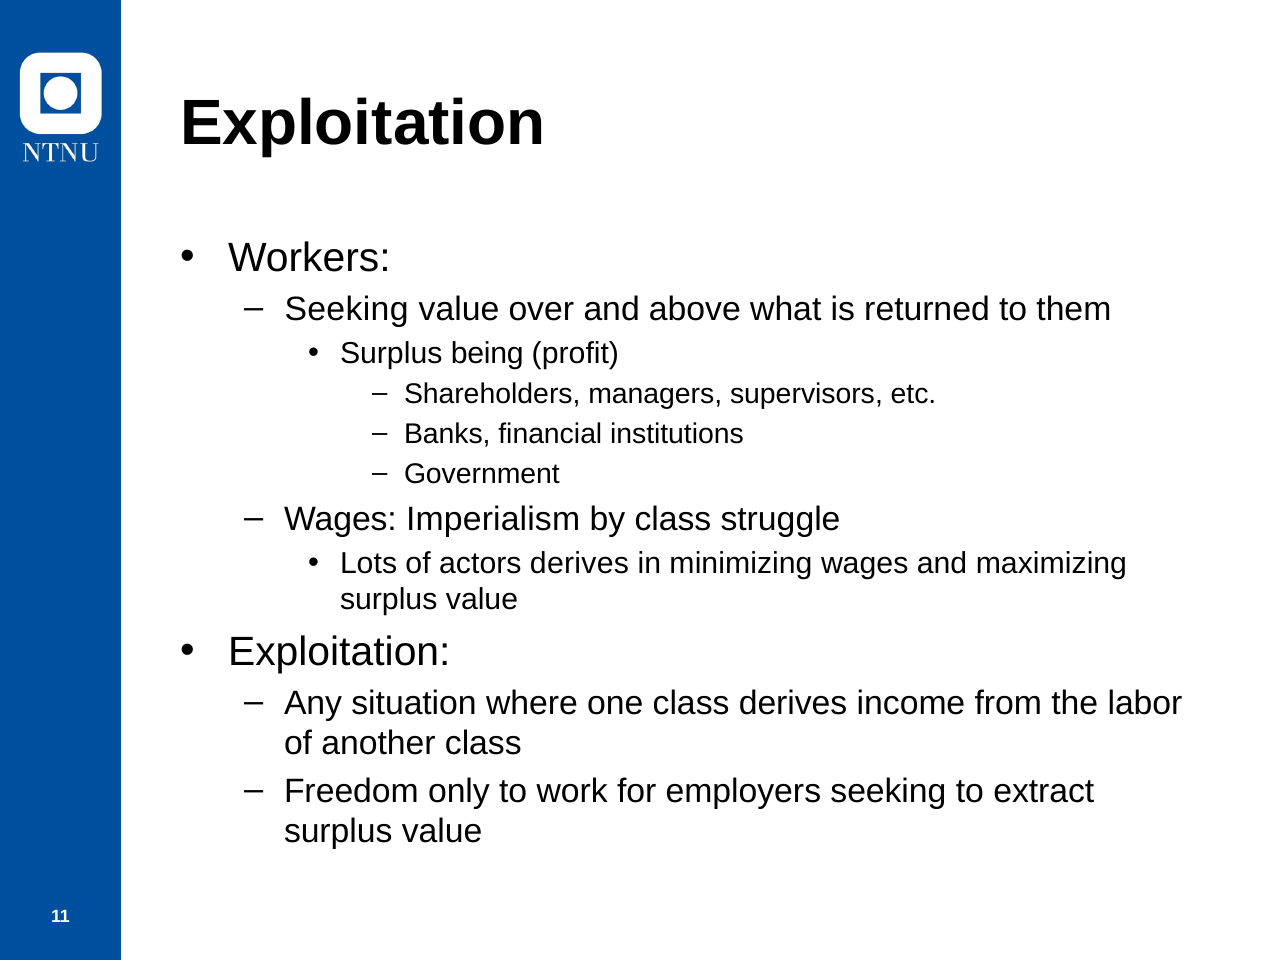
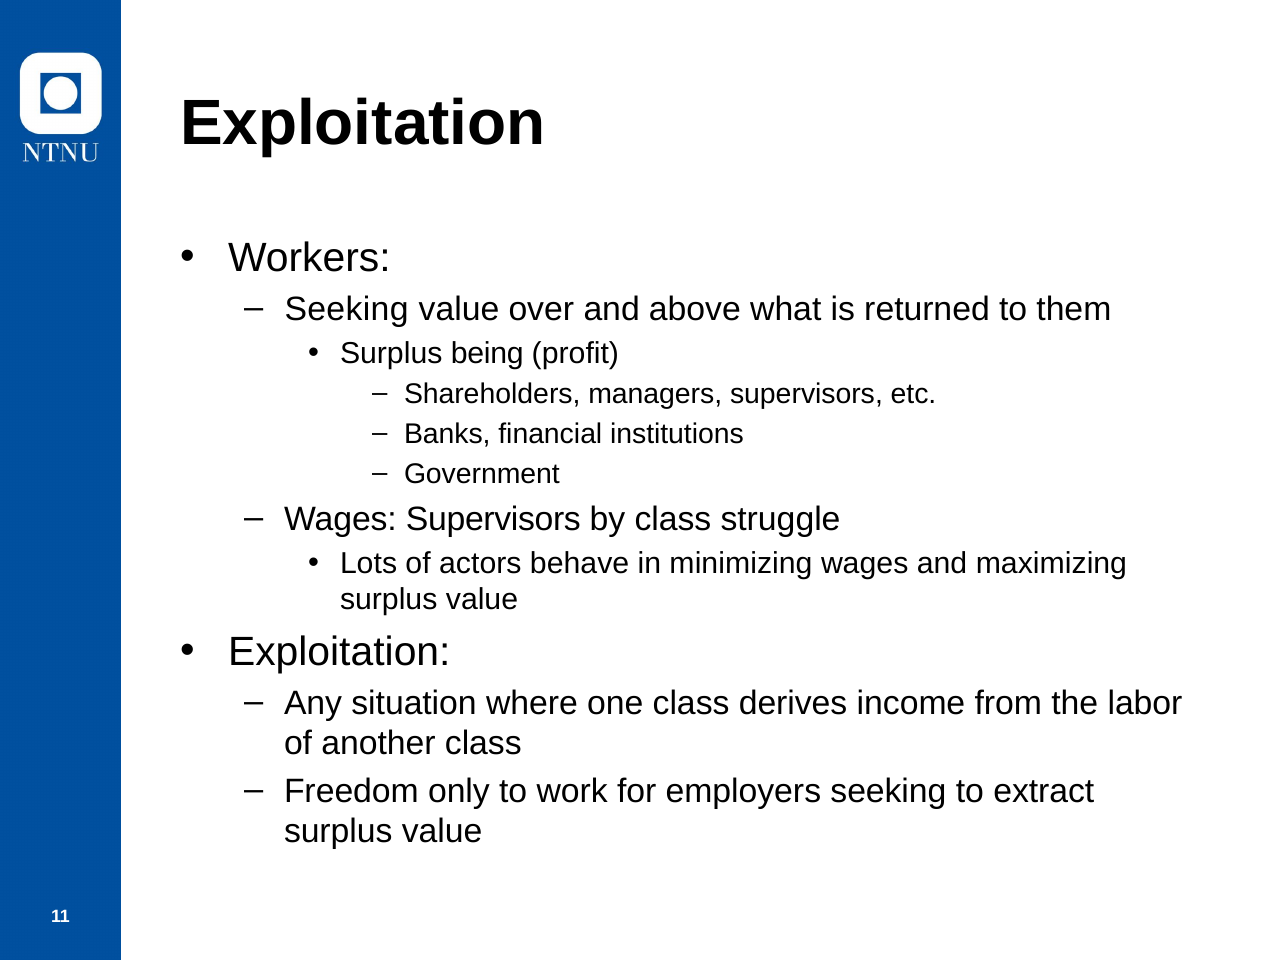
Wages Imperialism: Imperialism -> Supervisors
actors derives: derives -> behave
